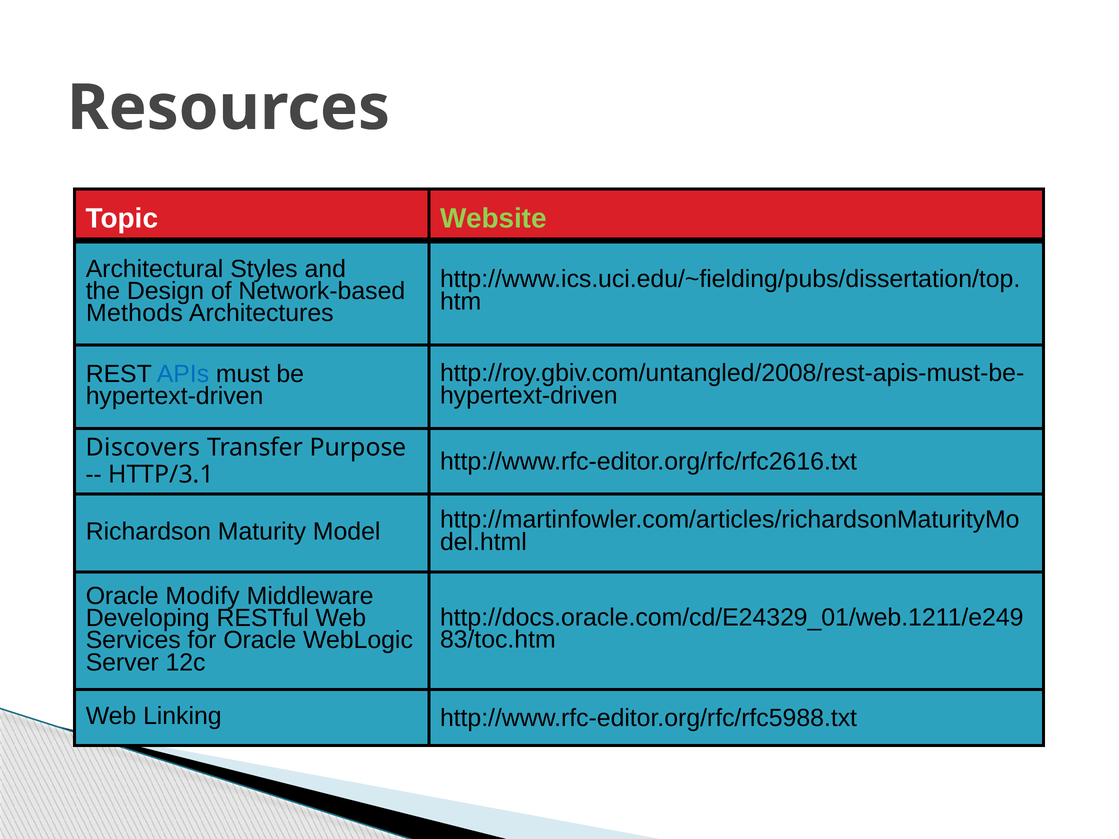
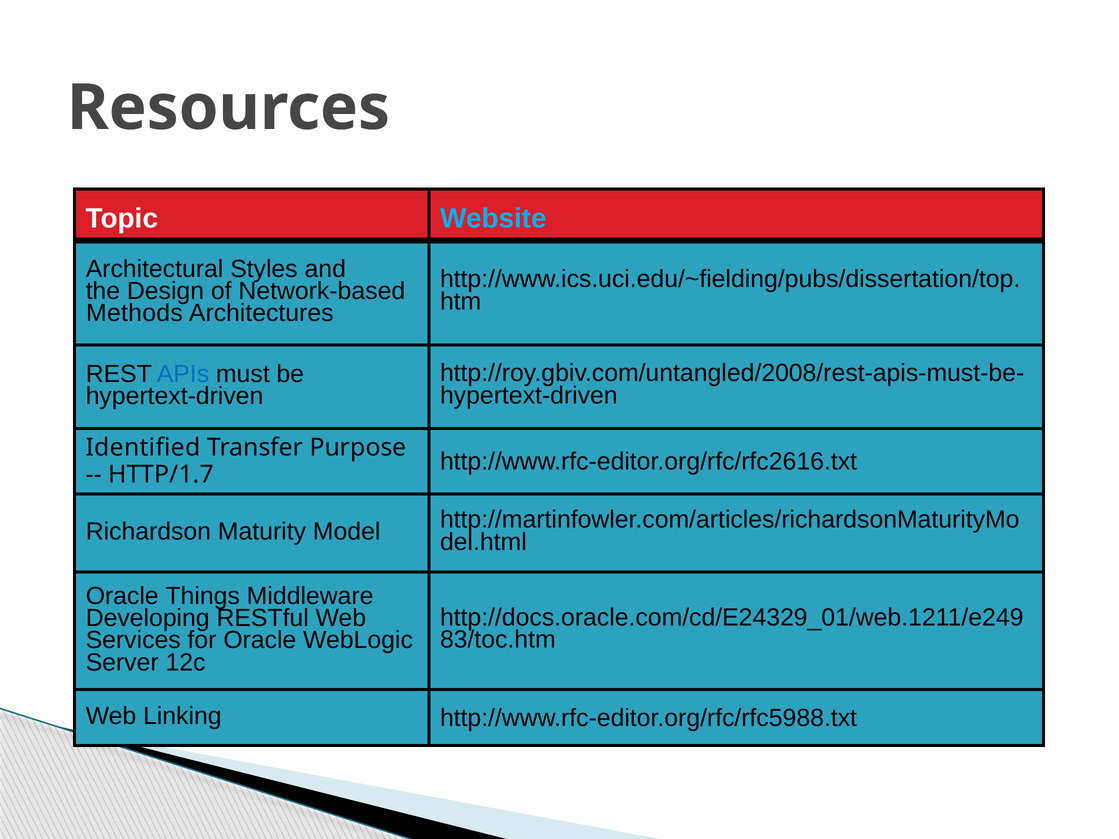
Website colour: light green -> light blue
Discovers: Discovers -> Identified
HTTP/3.1: HTTP/3.1 -> HTTP/1.7
Modify: Modify -> Things
